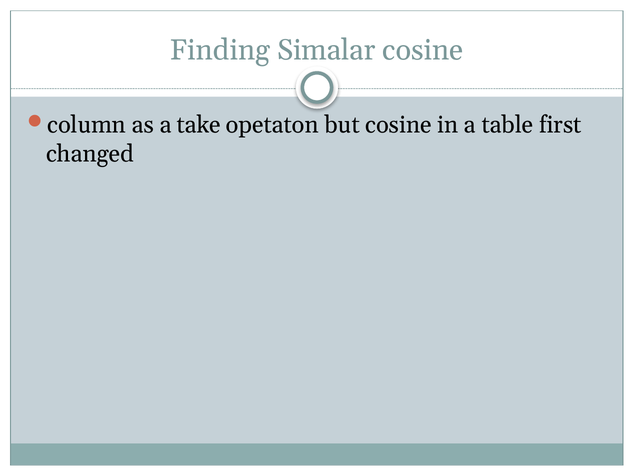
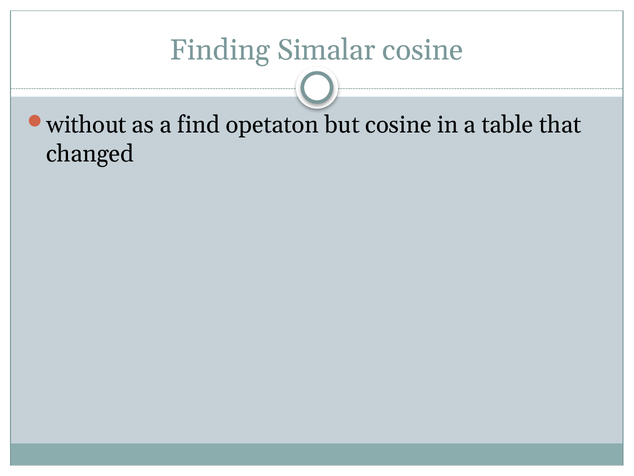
column: column -> without
take: take -> find
first: first -> that
